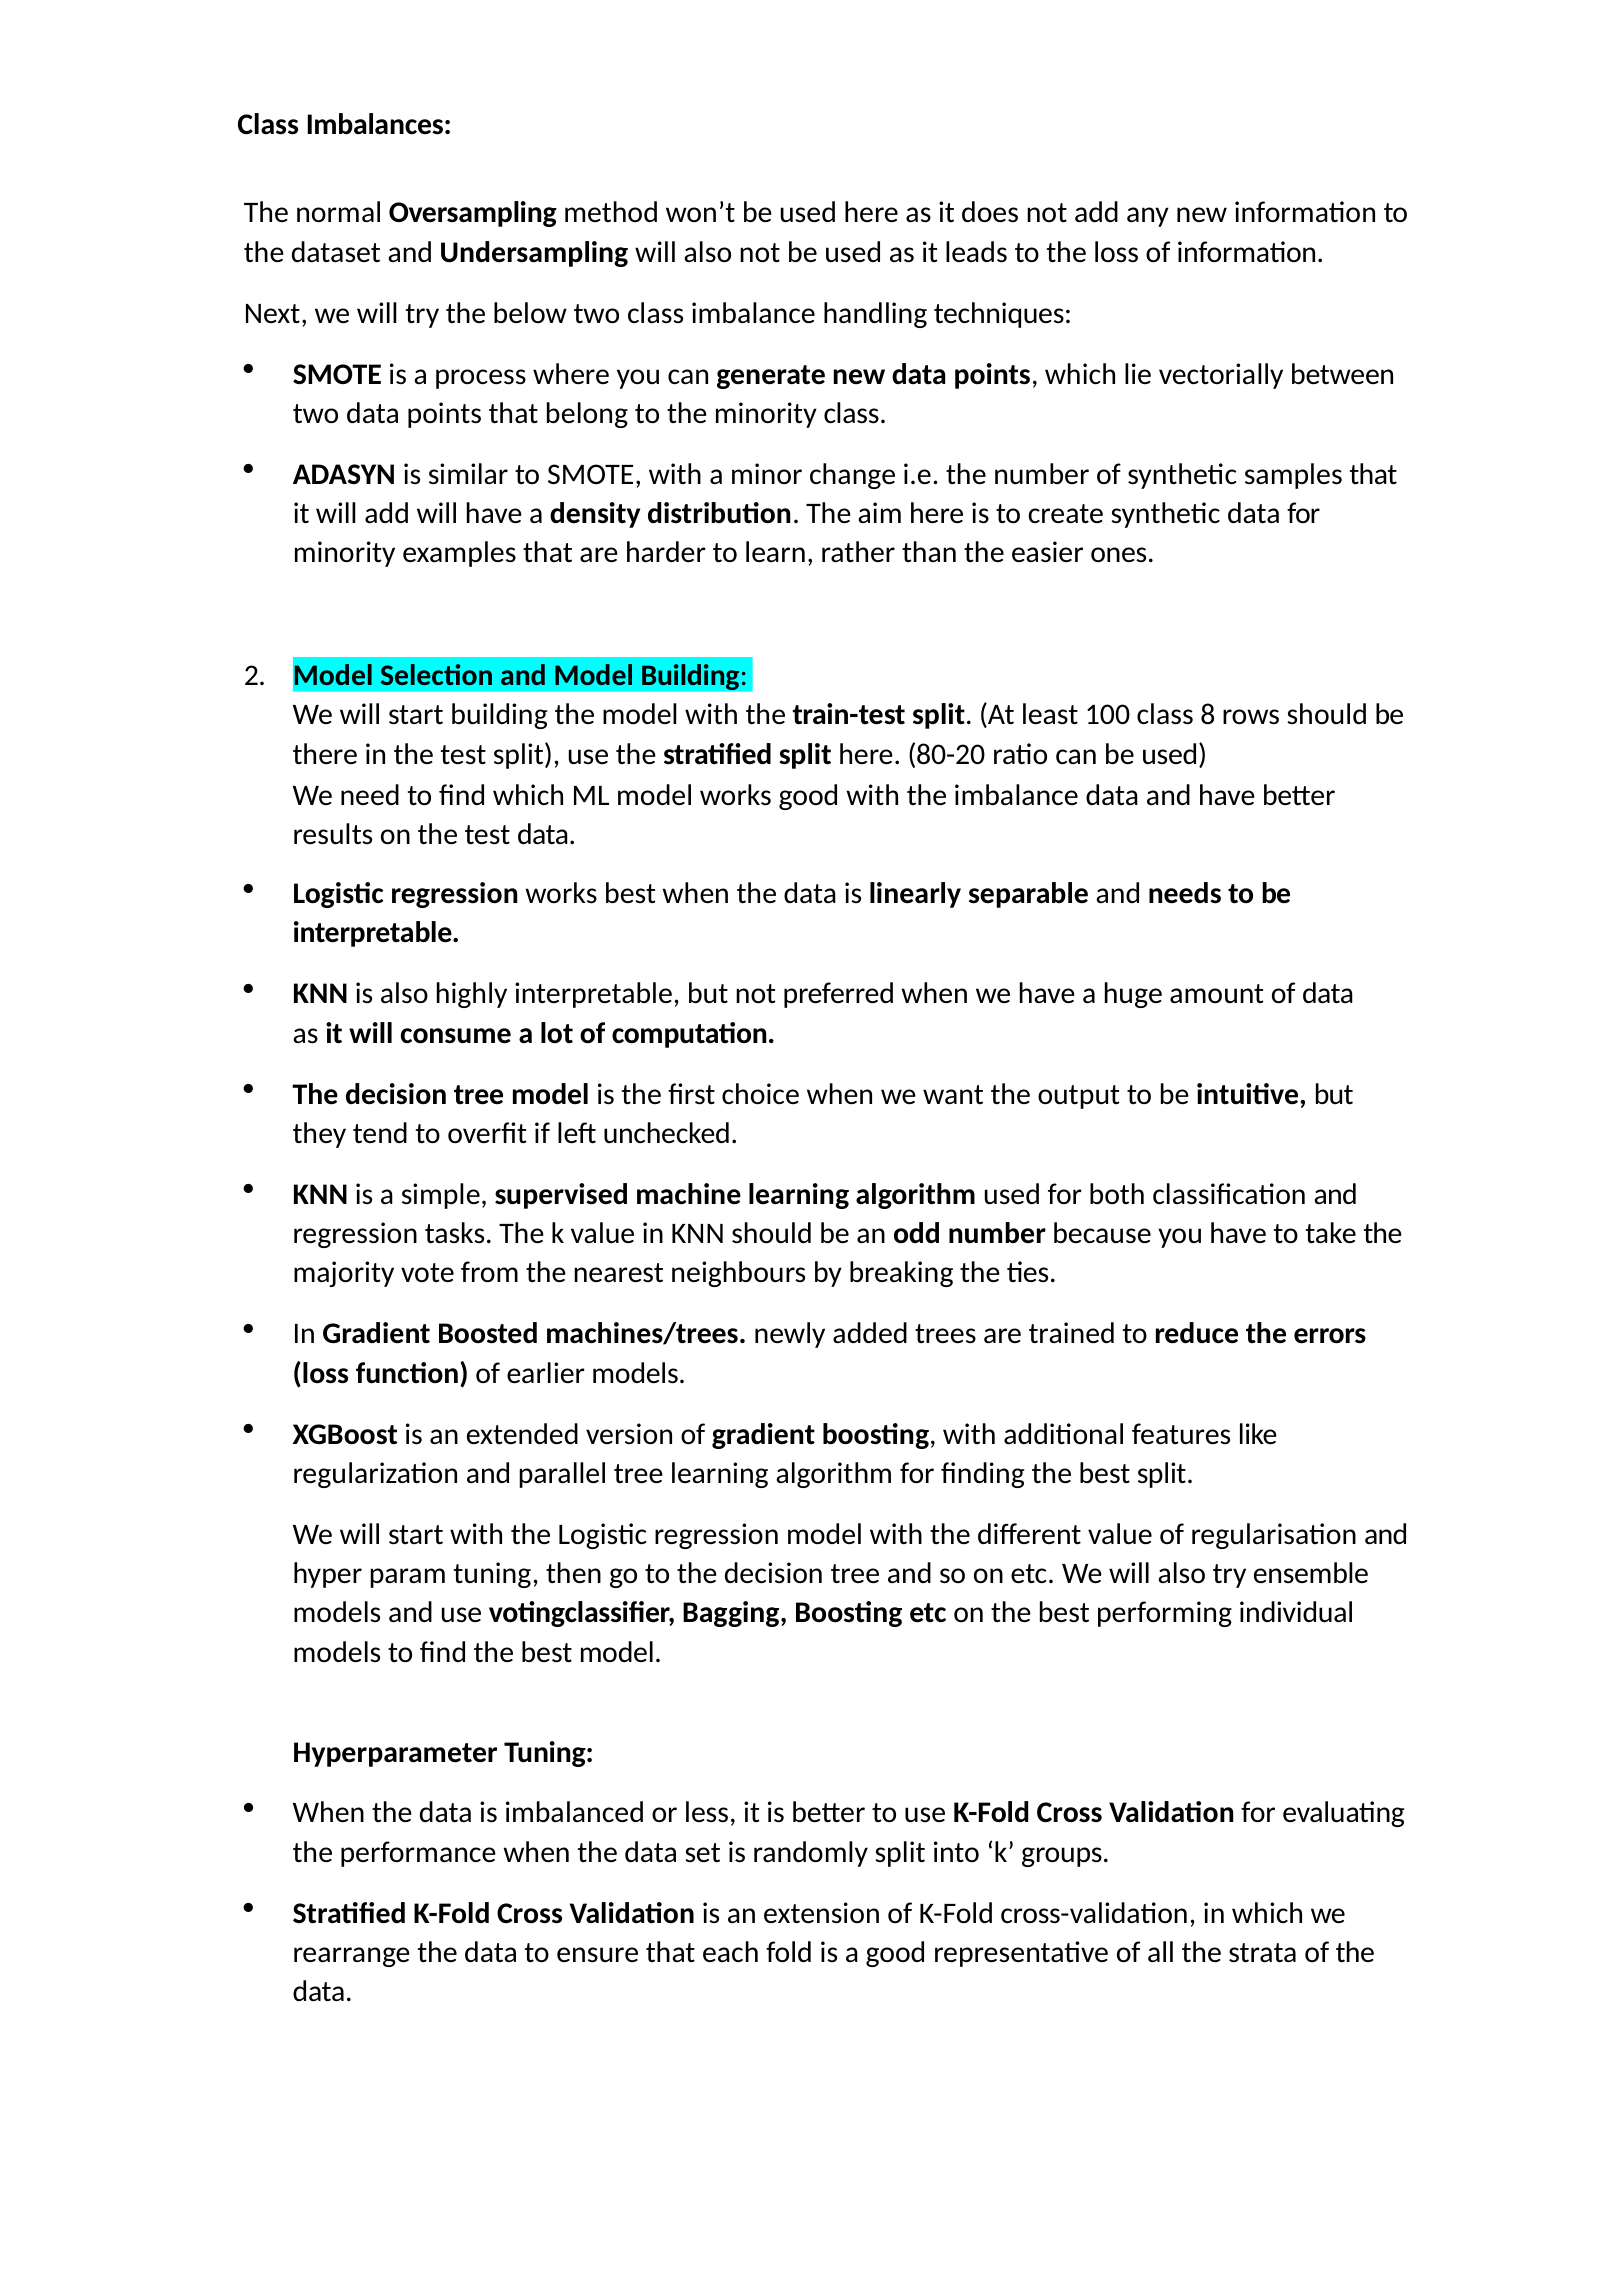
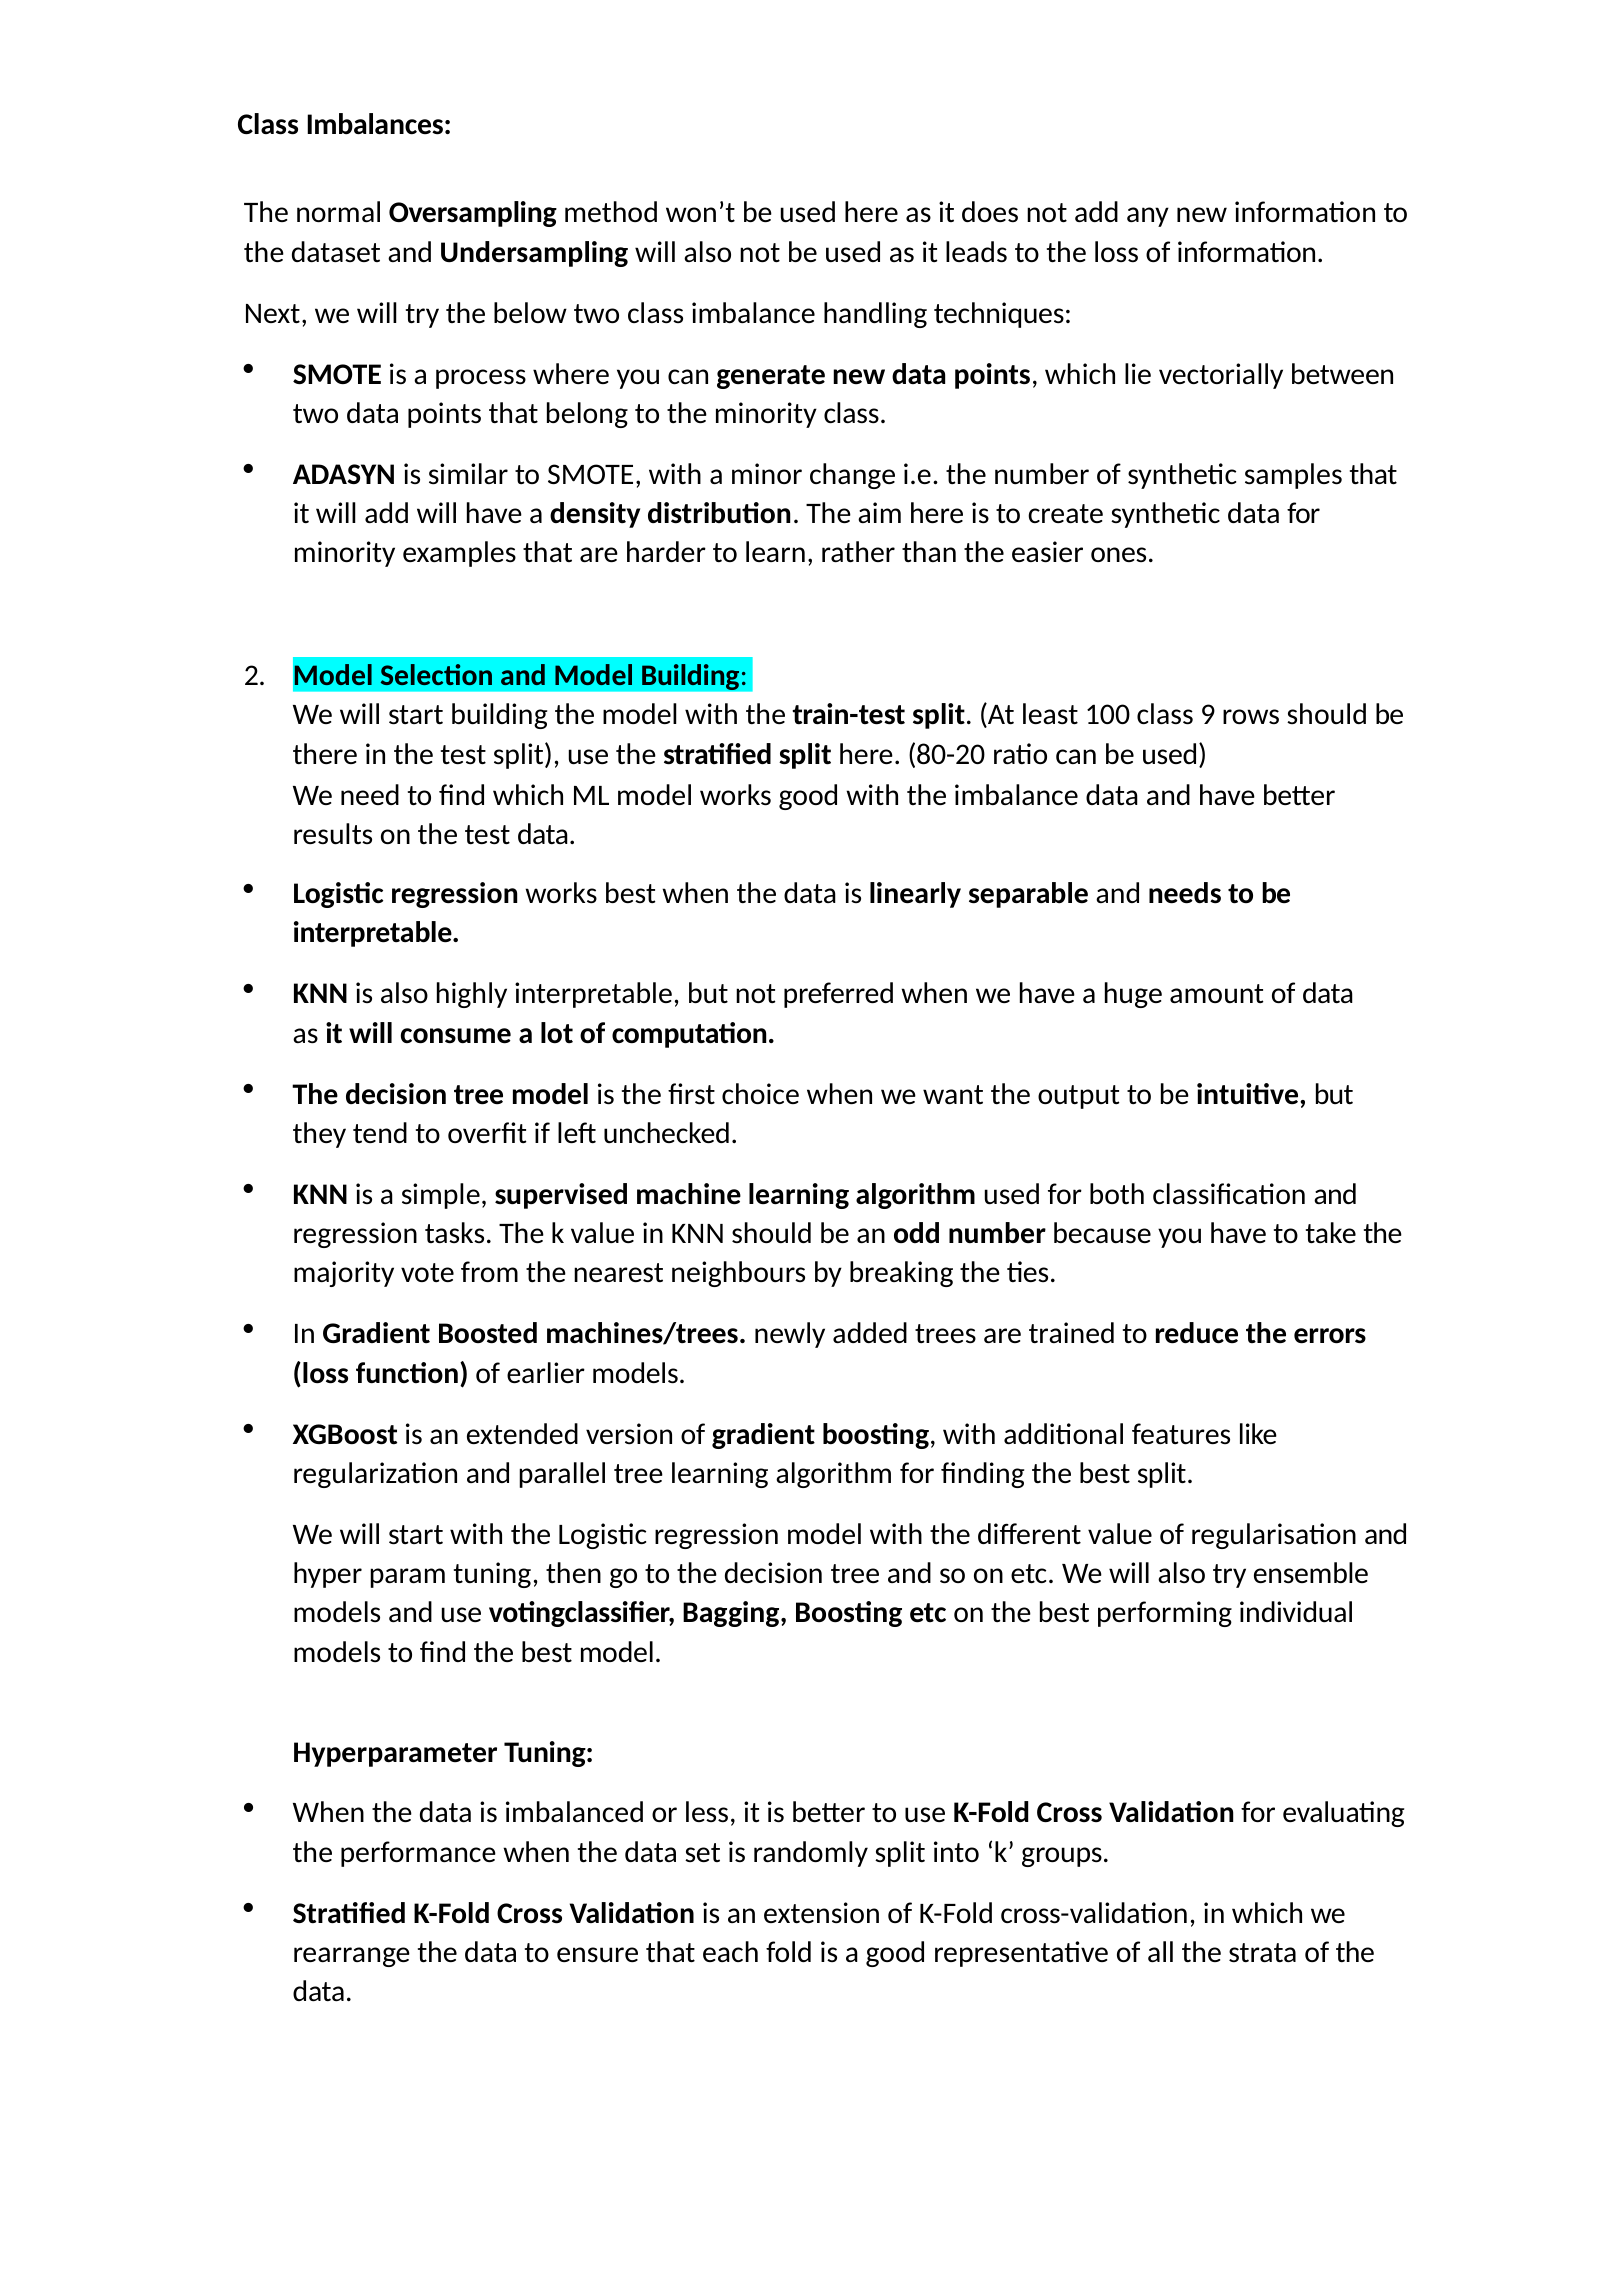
8: 8 -> 9
